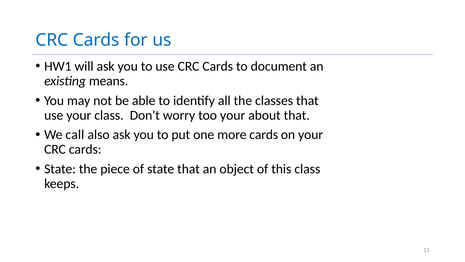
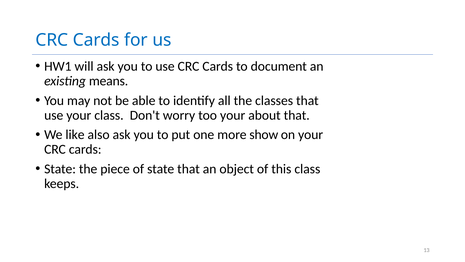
call: call -> like
more cards: cards -> show
